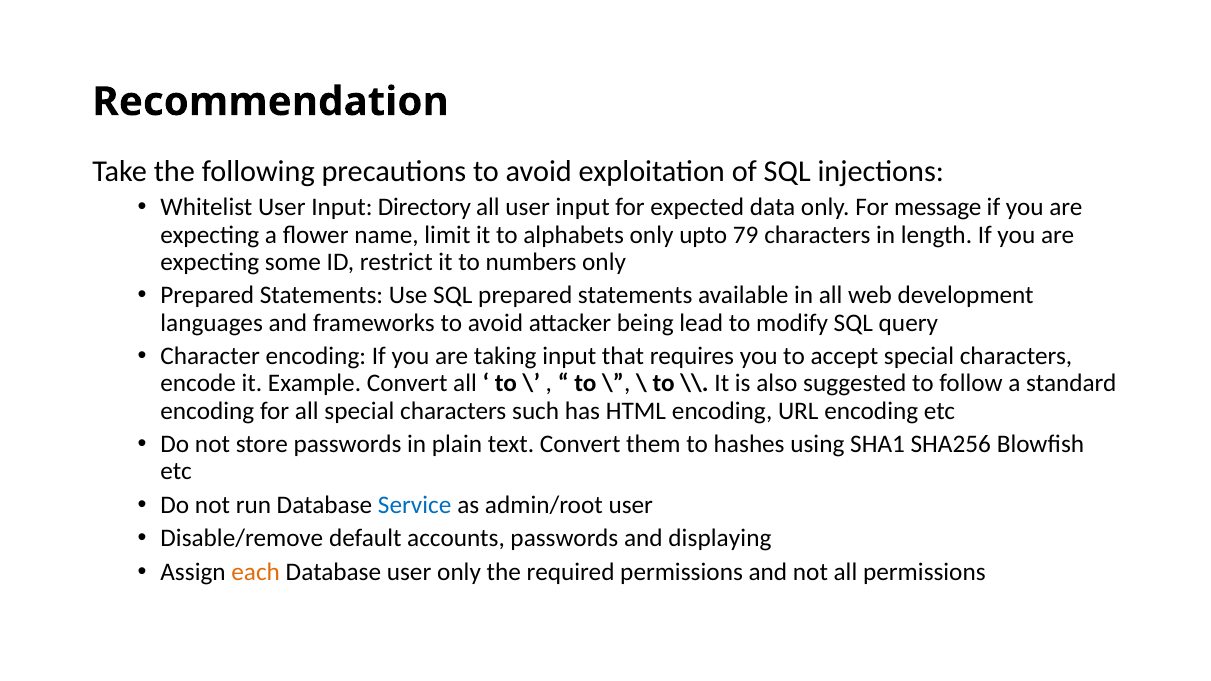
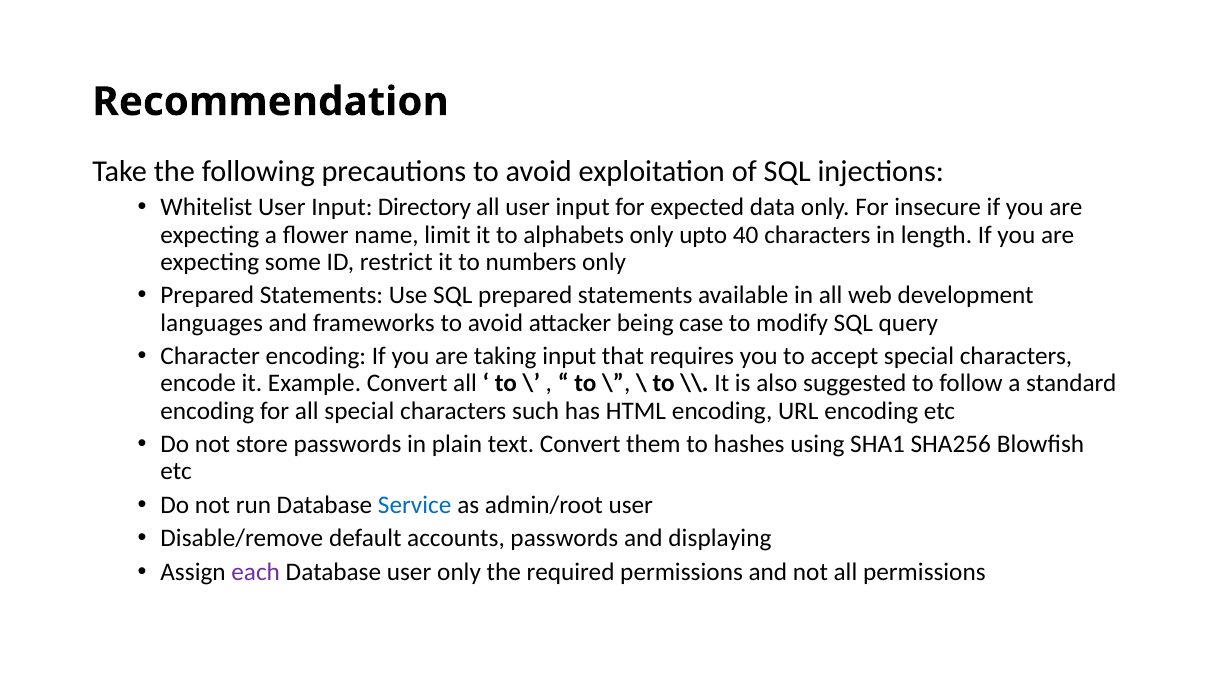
message: message -> insecure
79: 79 -> 40
lead: lead -> case
each colour: orange -> purple
